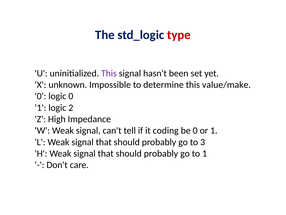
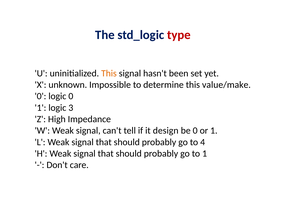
This at (109, 73) colour: purple -> orange
2: 2 -> 3
coding: coding -> design
3: 3 -> 4
